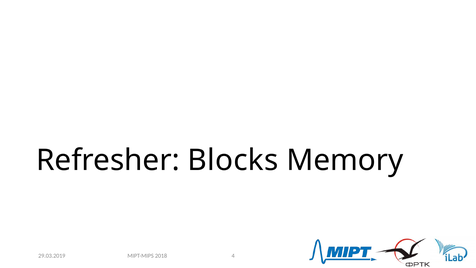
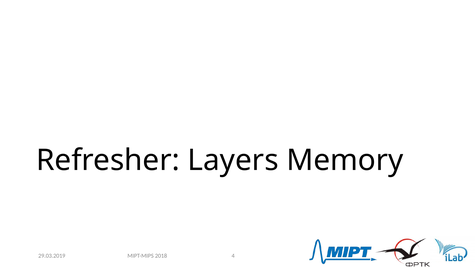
Blocks: Blocks -> Layers
